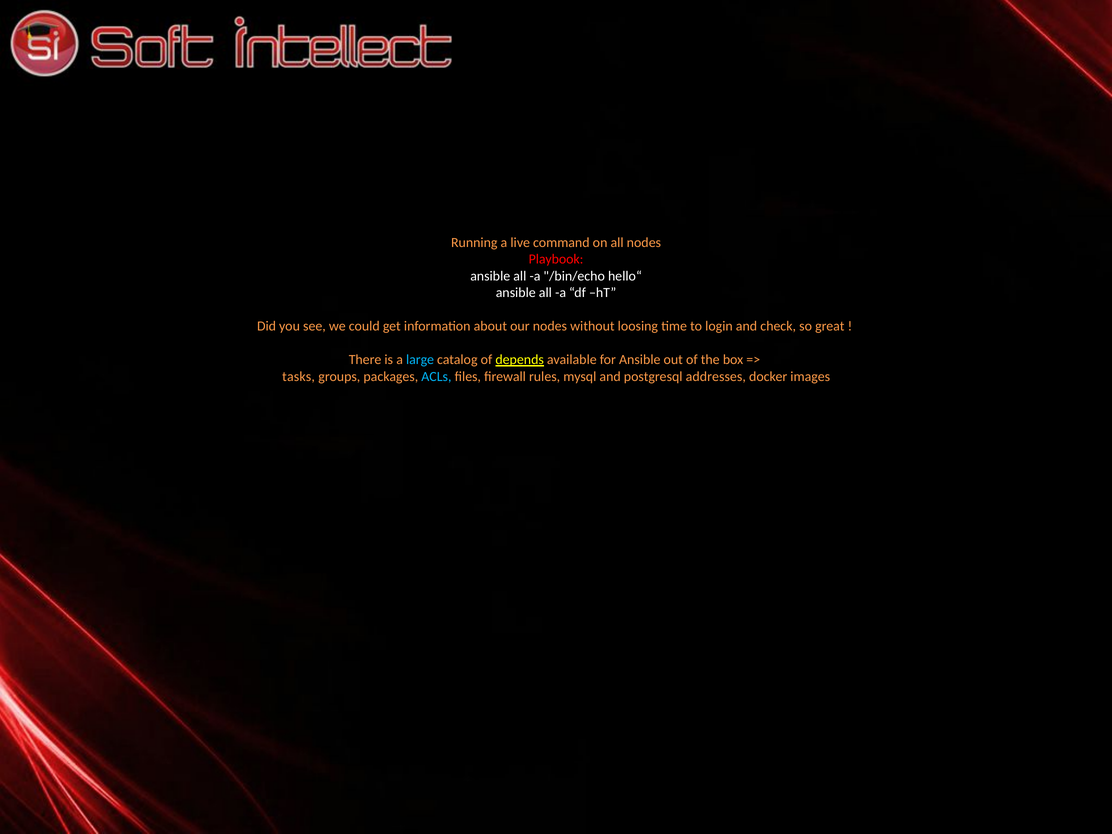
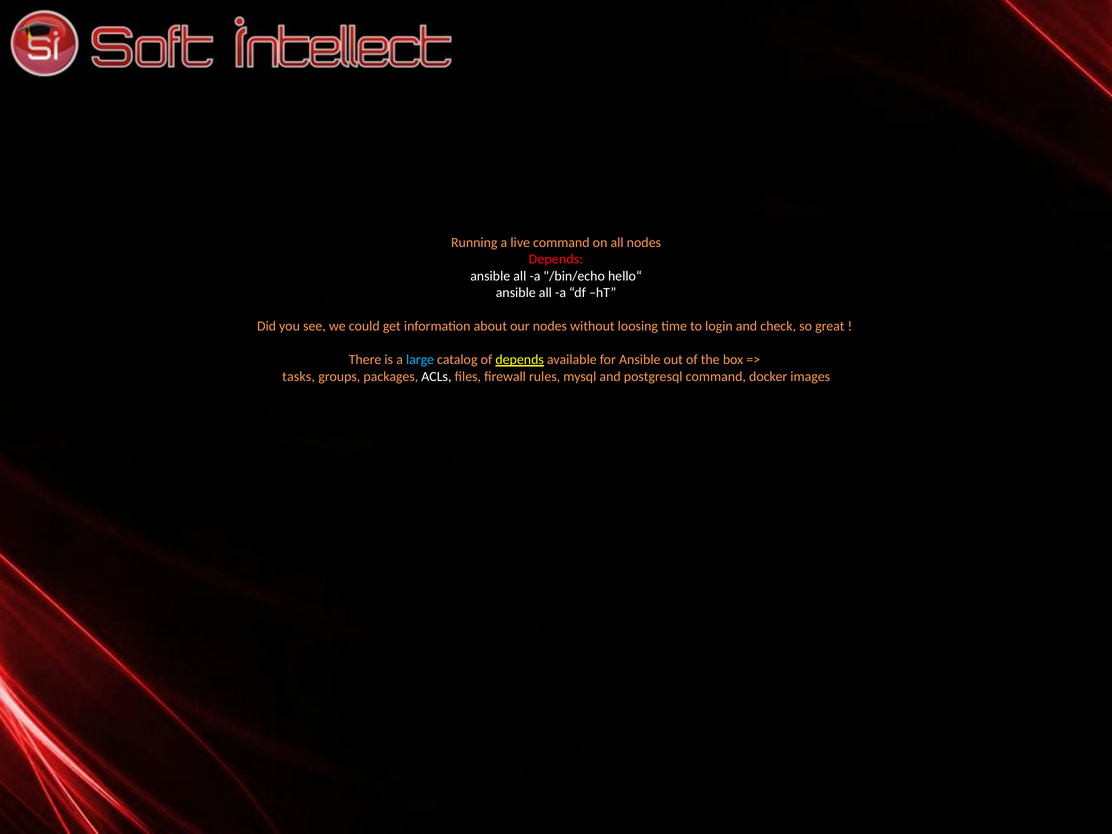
Playbook at (556, 259): Playbook -> Depends
ACLs colour: light blue -> white
postgresql addresses: addresses -> command
